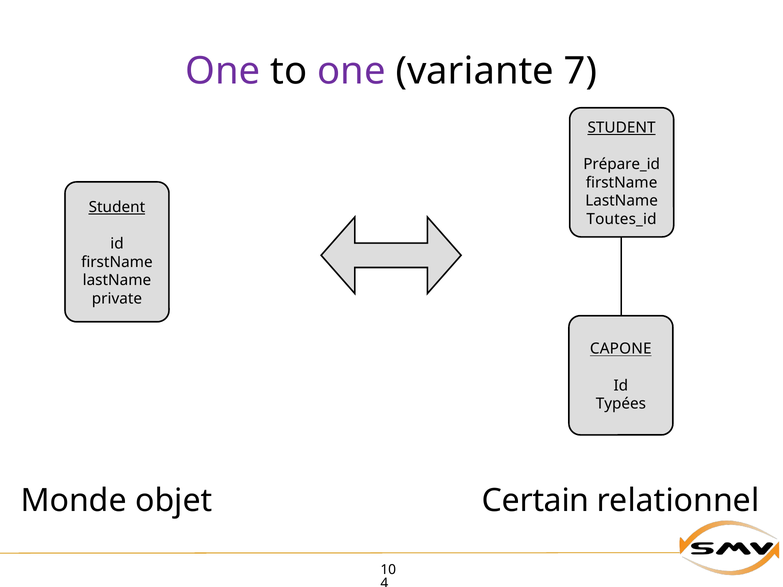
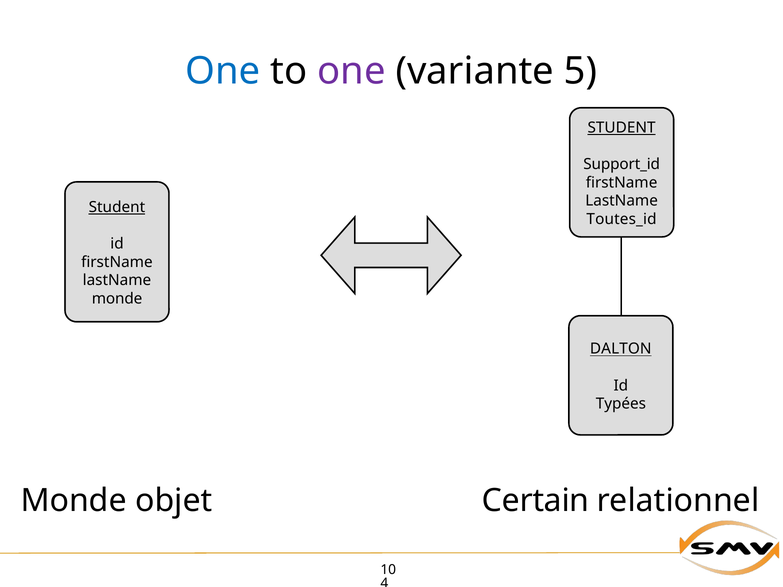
One at (223, 71) colour: purple -> blue
7: 7 -> 5
Prépare_id: Prépare_id -> Support_id
private at (117, 299): private -> monde
CAPONE: CAPONE -> DALTON
